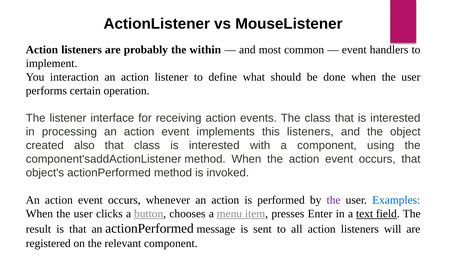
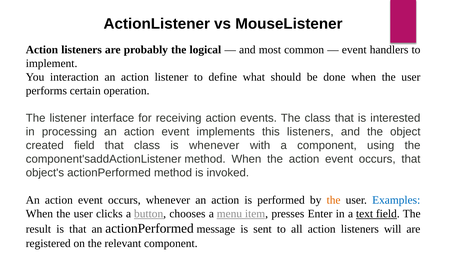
within: within -> logical
created also: also -> field
class is interested: interested -> whenever
the at (334, 200) colour: purple -> orange
